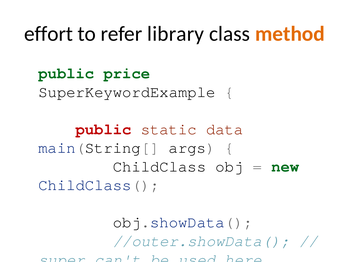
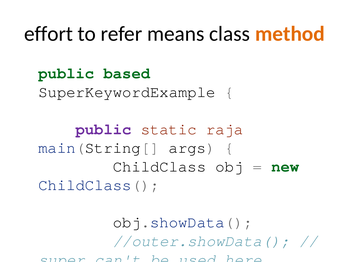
library: library -> means
price: price -> based
public at (104, 129) colour: red -> purple
data: data -> raja
